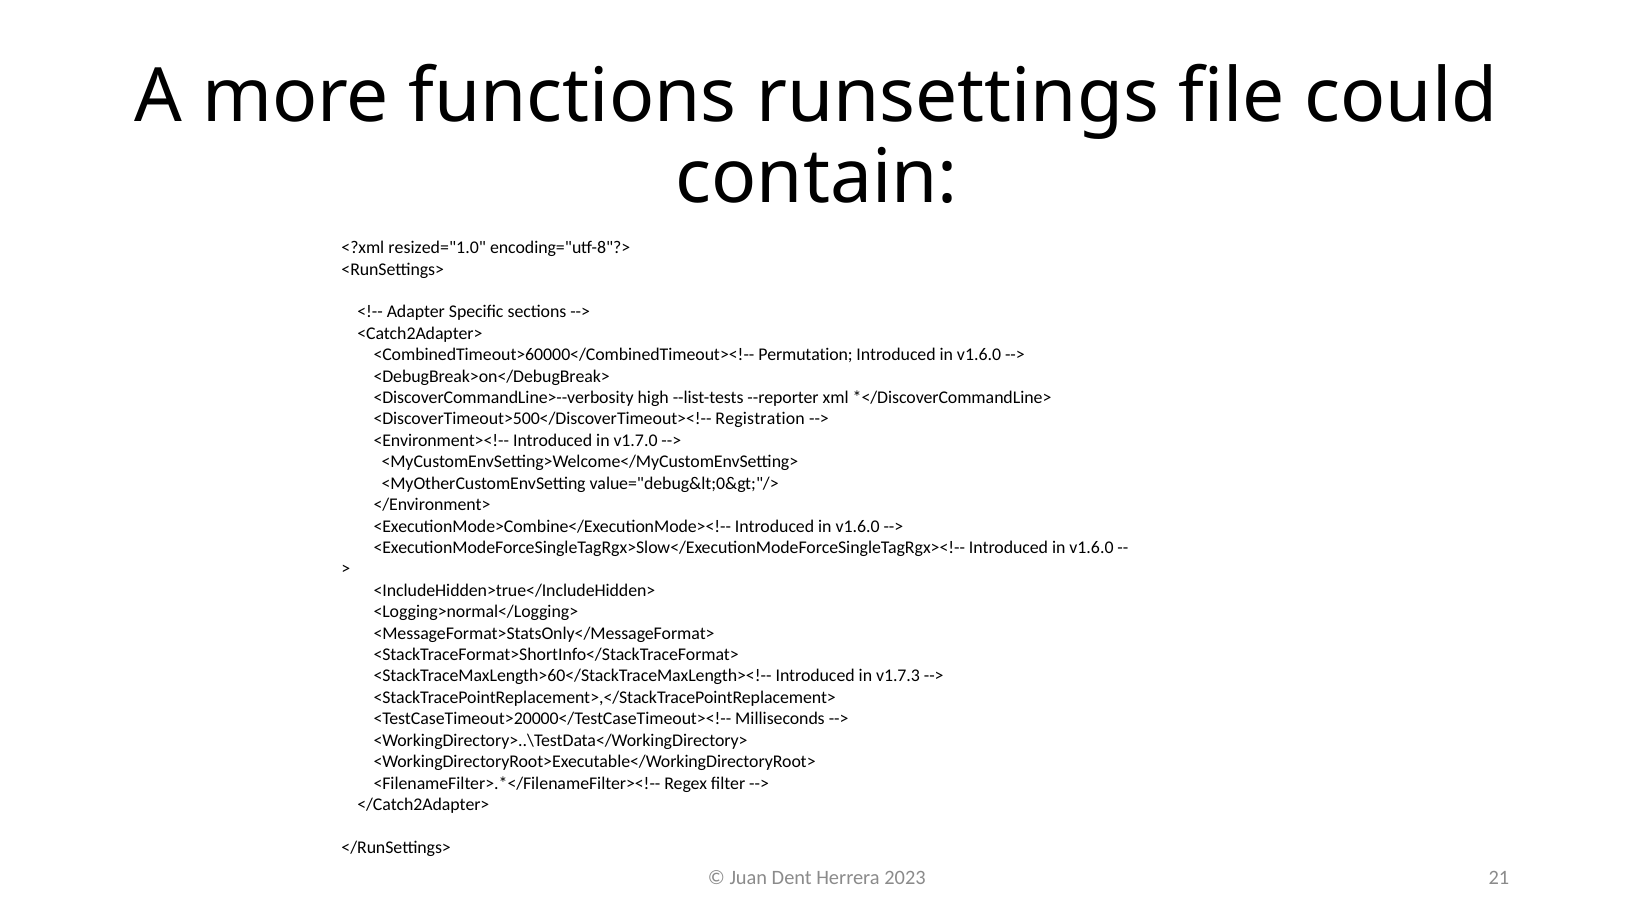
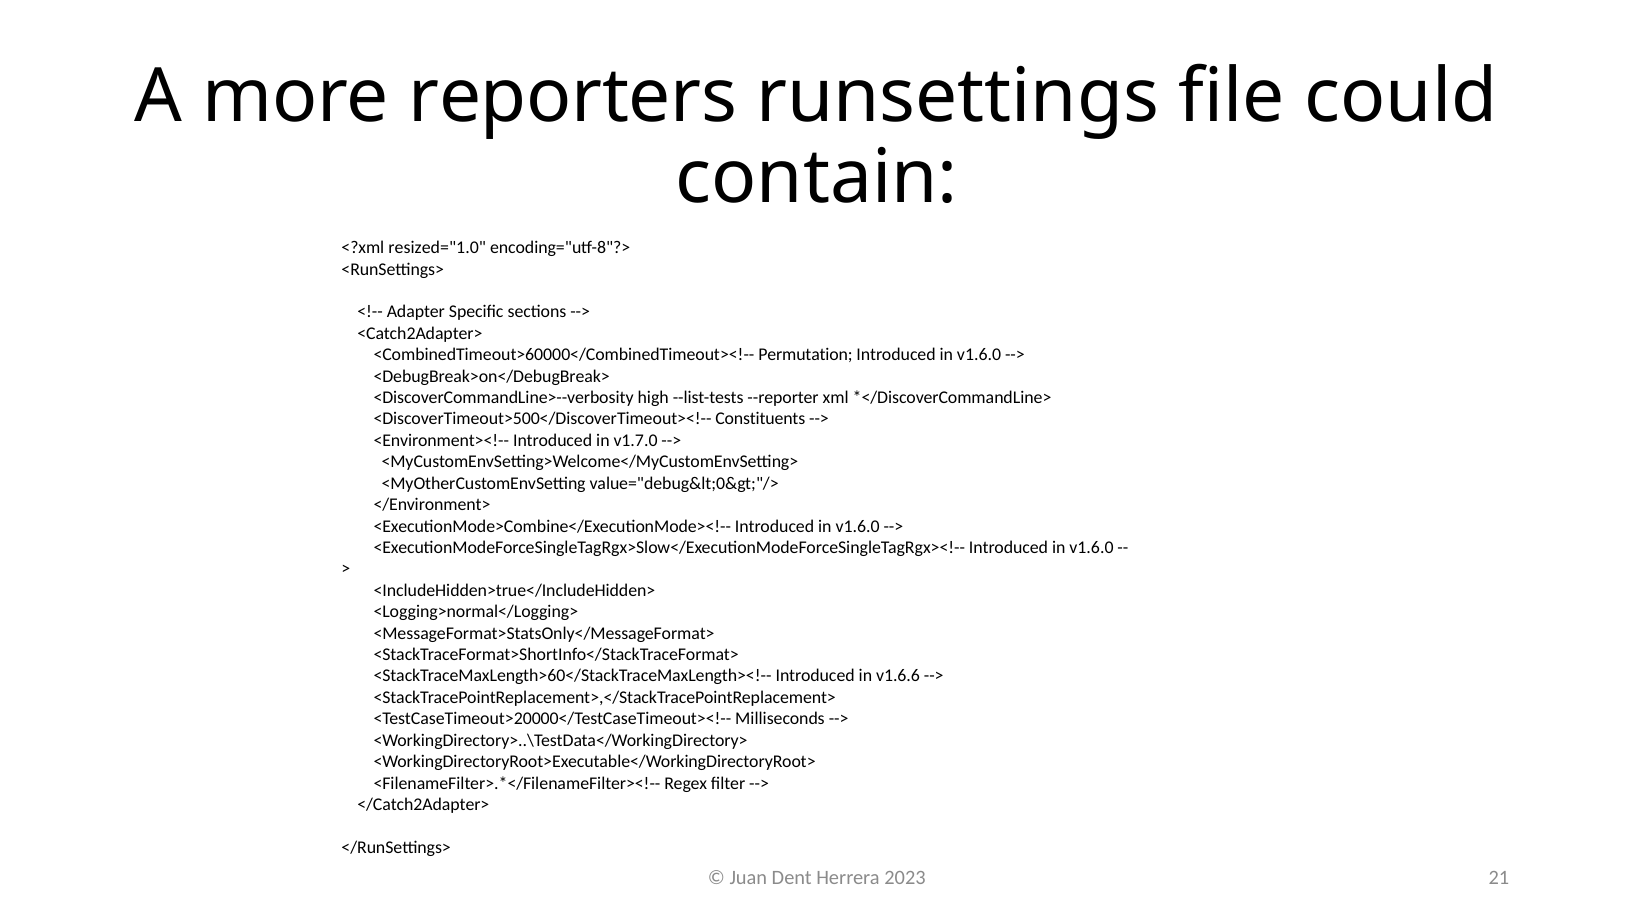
functions: functions -> reporters
Registration: Registration -> Constituents
v1.7.3: v1.7.3 -> v1.6.6
